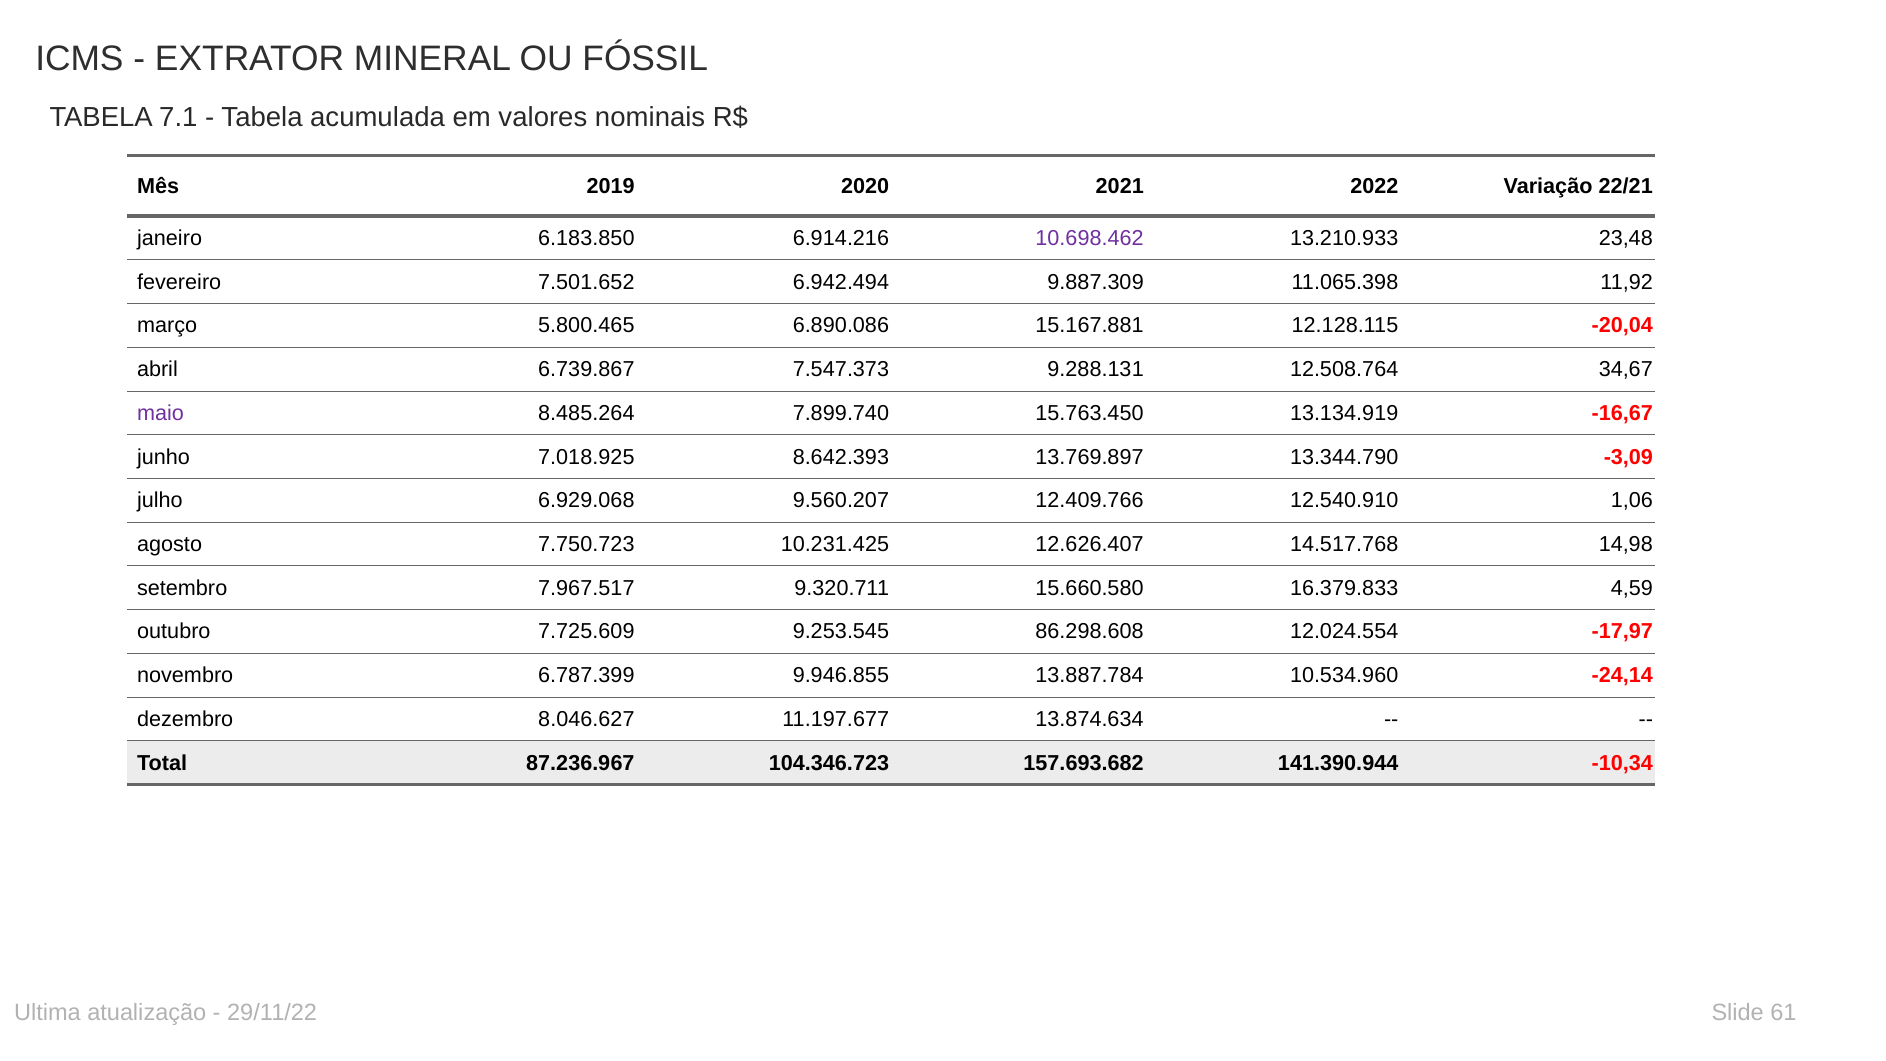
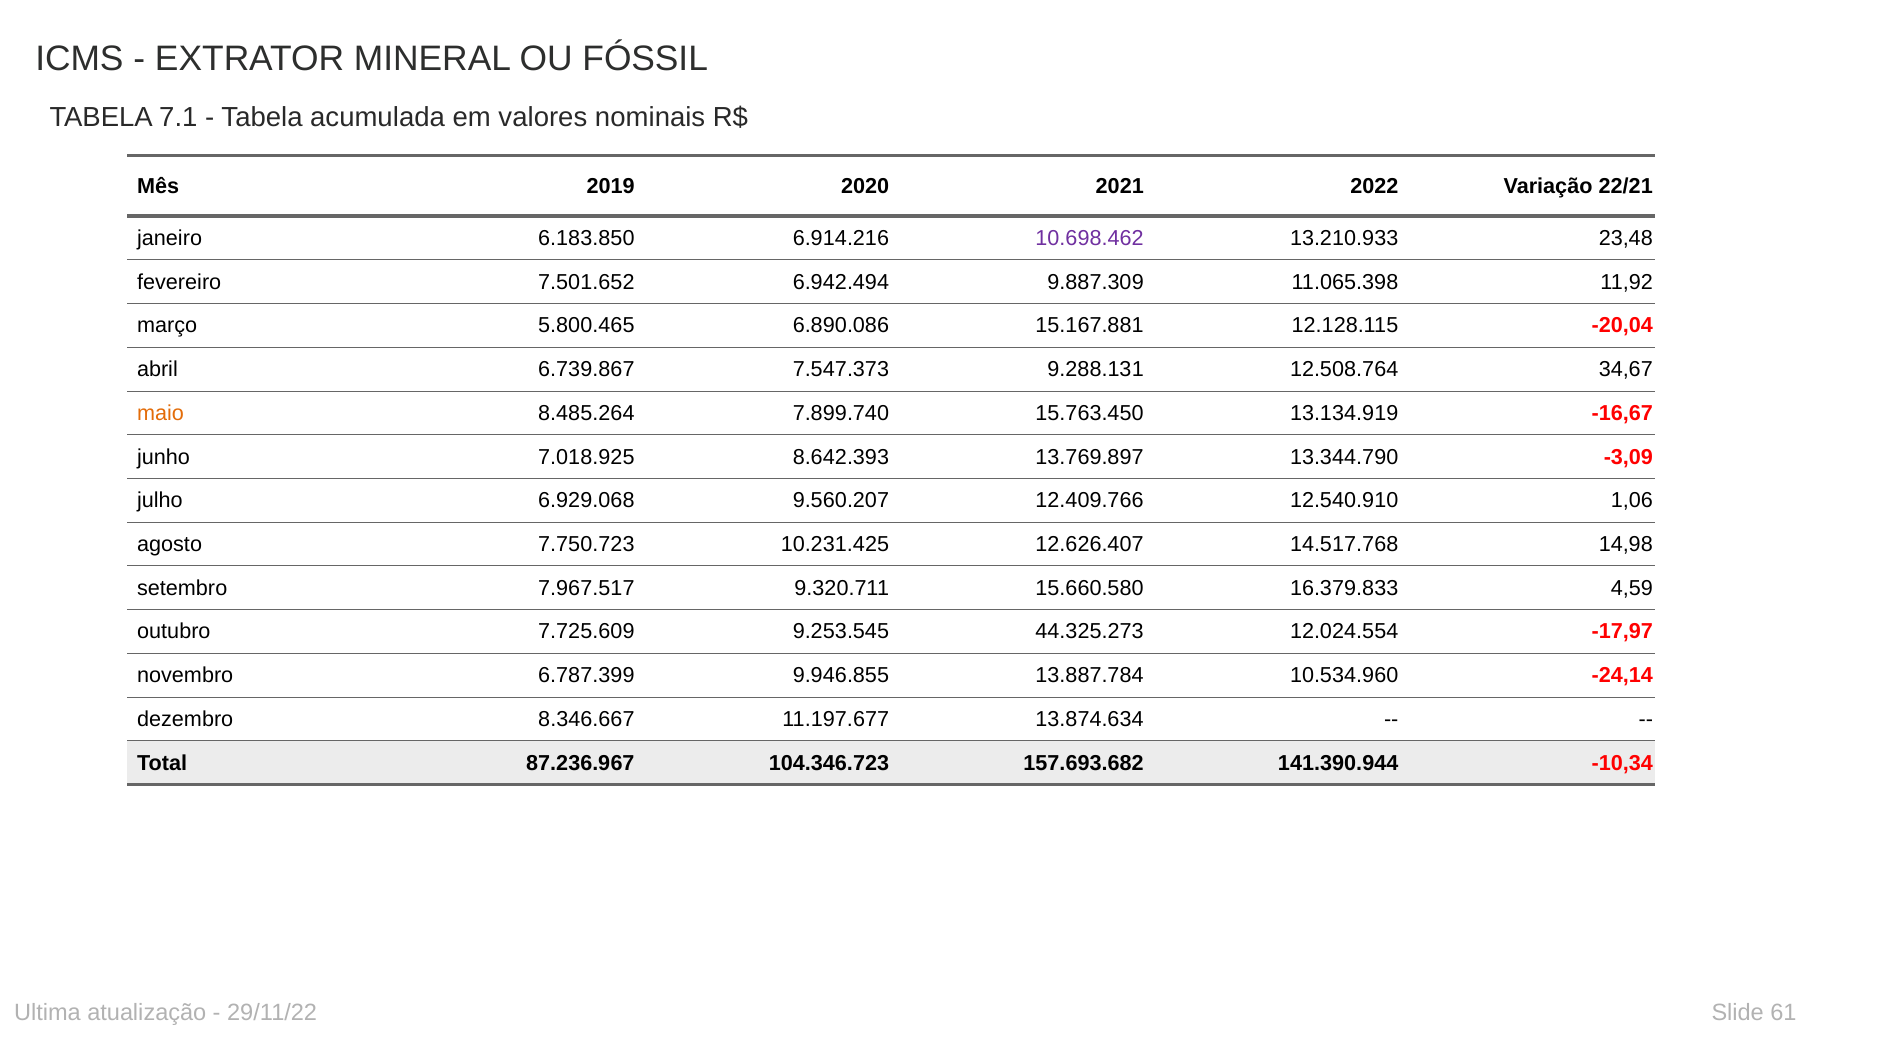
maio colour: purple -> orange
86.298.608: 86.298.608 -> 44.325.273
8.046.627: 8.046.627 -> 8.346.667
